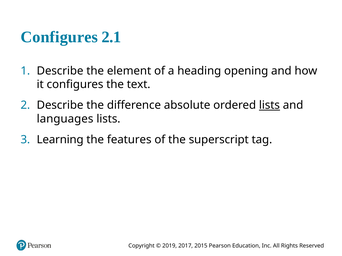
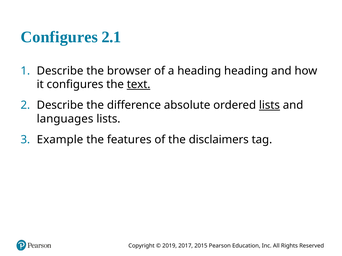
element: element -> browser
heading opening: opening -> heading
text underline: none -> present
Learning: Learning -> Example
superscript: superscript -> disclaimers
